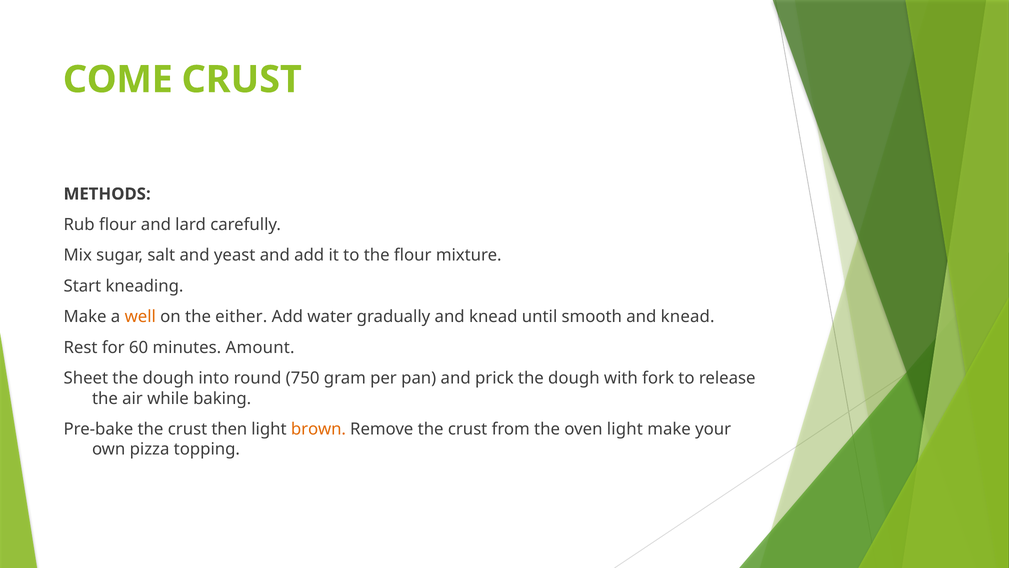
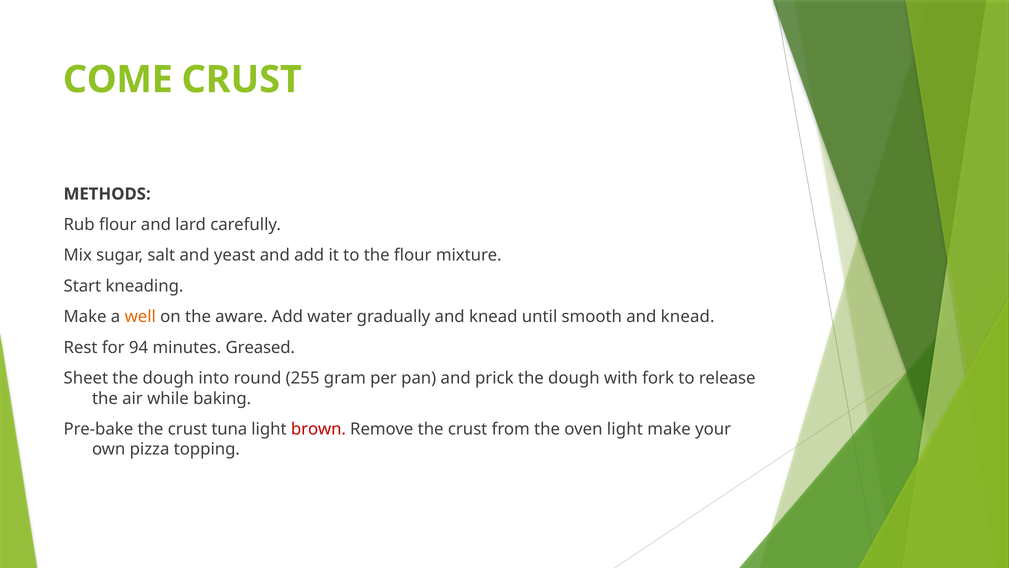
either: either -> aware
60: 60 -> 94
Amount: Amount -> Greased
750: 750 -> 255
then: then -> tuna
brown colour: orange -> red
